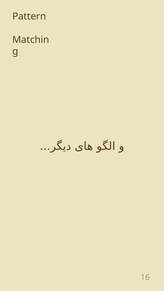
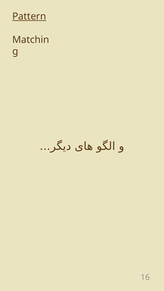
Pattern underline: none -> present
